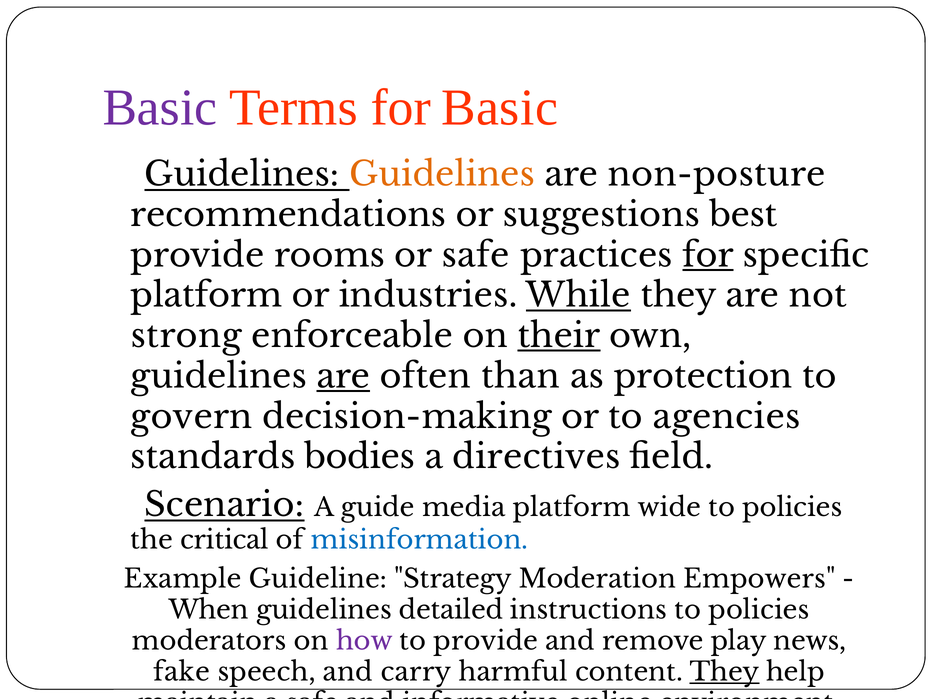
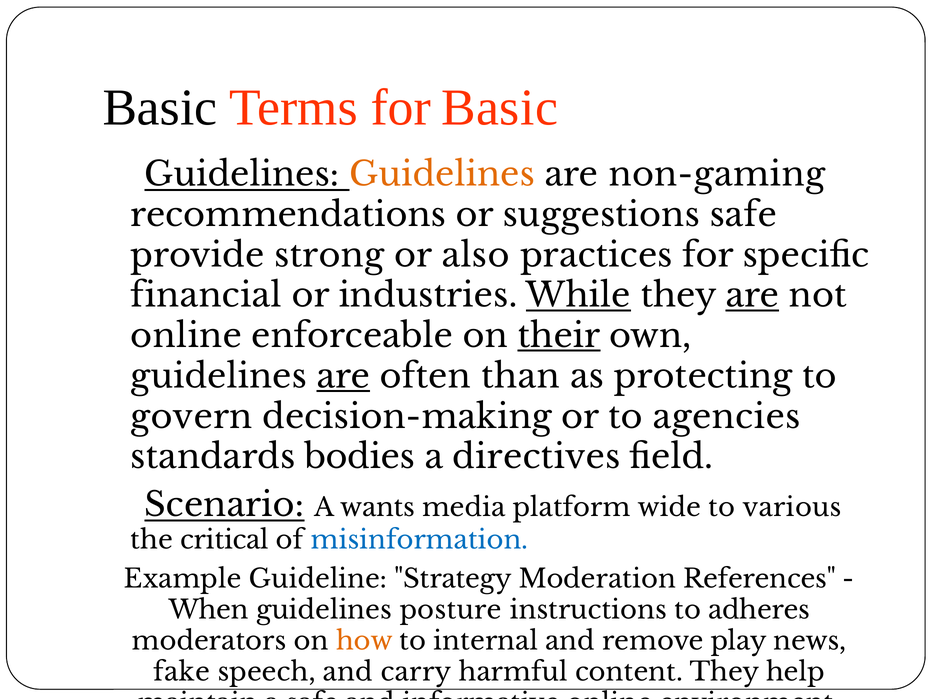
Basic at (160, 108) colour: purple -> black
non-posture: non-posture -> non-gaming
suggestions best: best -> safe
rooms: rooms -> strong
or safe: safe -> also
for at (708, 256) underline: present -> none
platform at (206, 296): platform -> financial
are at (752, 296) underline: none -> present
strong at (186, 336): strong -> online
protection: protection -> protecting
guide: guide -> wants
policies at (792, 508): policies -> various
Empowers: Empowers -> References
detailed: detailed -> posture
instructions to policies: policies -> adheres
how colour: purple -> orange
to provide: provide -> internal
They at (725, 672) underline: present -> none
